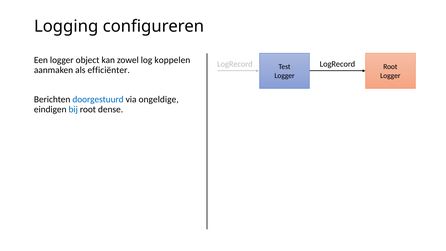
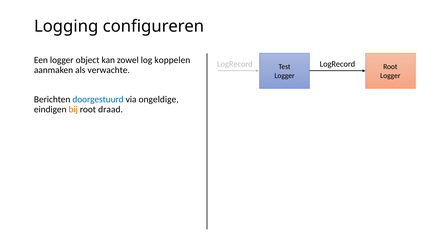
efficiënter: efficiënter -> verwachte
bij colour: blue -> orange
dense: dense -> draad
